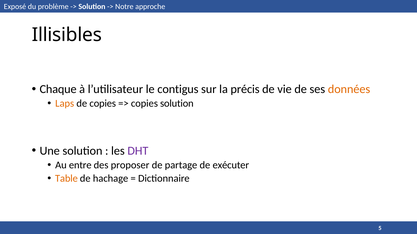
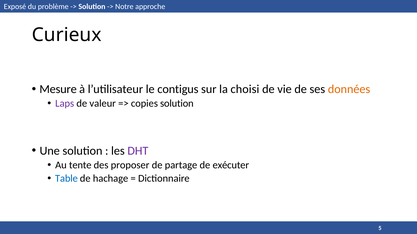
Illisibles: Illisibles -> Curieux
Chaque: Chaque -> Mesure
précis: précis -> choisi
Laps colour: orange -> purple
de copies: copies -> valeur
entre: entre -> tente
Table colour: orange -> blue
